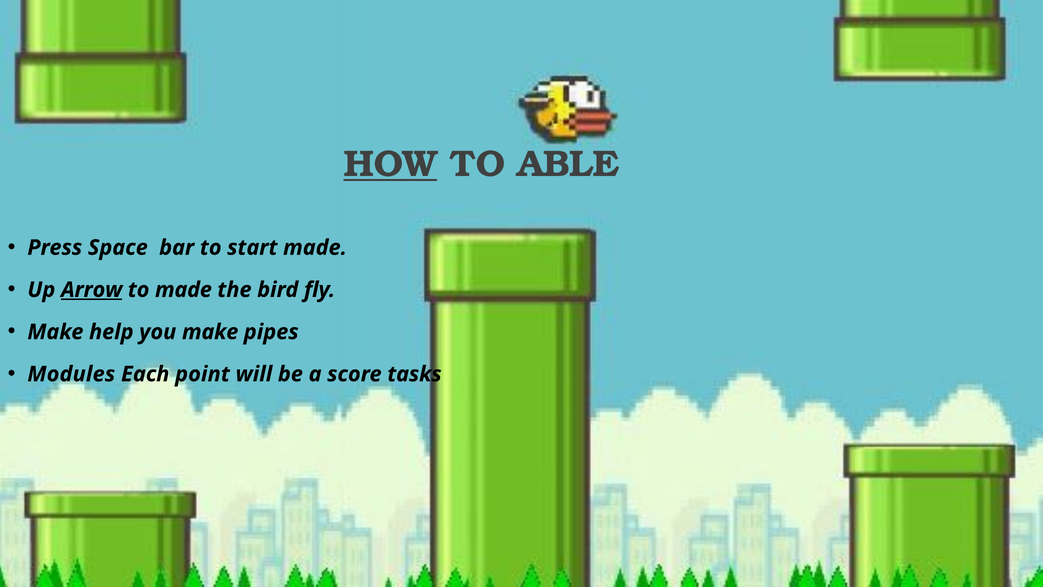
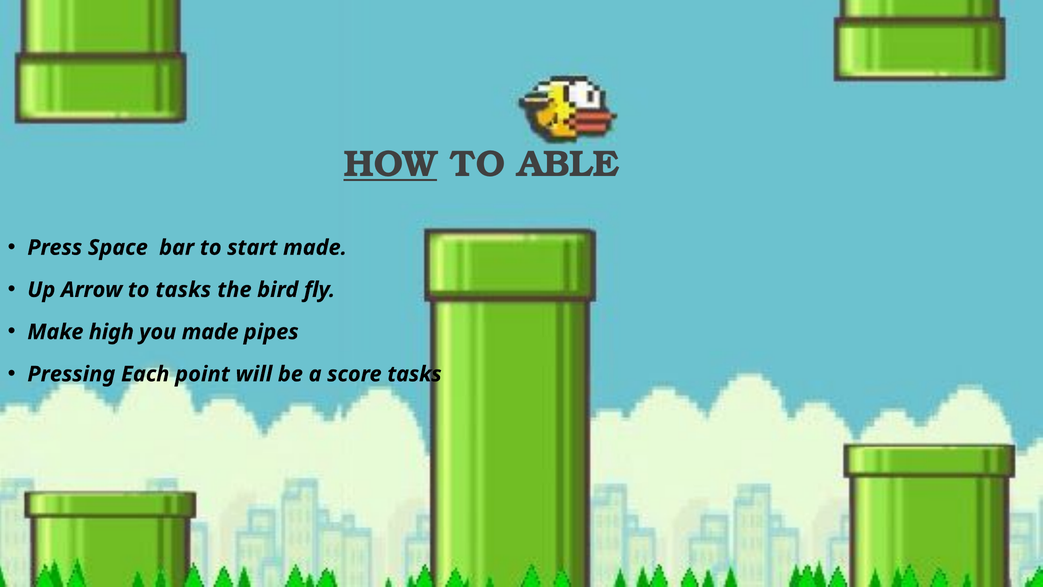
Arrow underline: present -> none
to made: made -> tasks
help: help -> high
you make: make -> made
Modules: Modules -> Pressing
